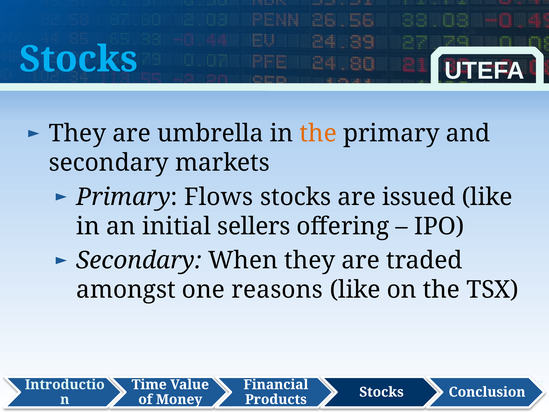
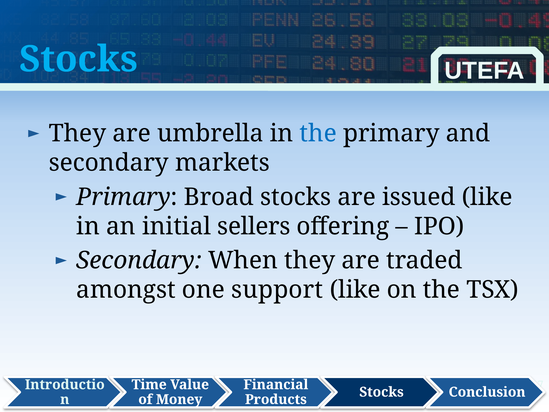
the at (318, 133) colour: orange -> blue
Flows: Flows -> Broad
reasons: reasons -> support
